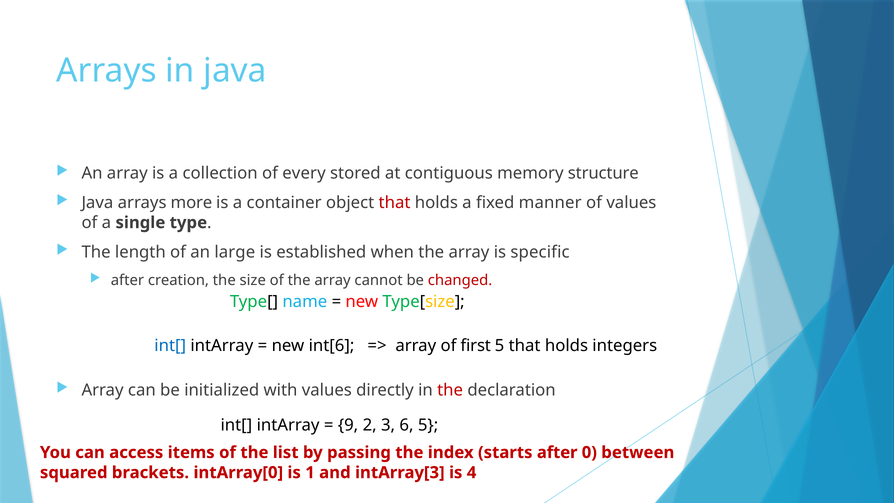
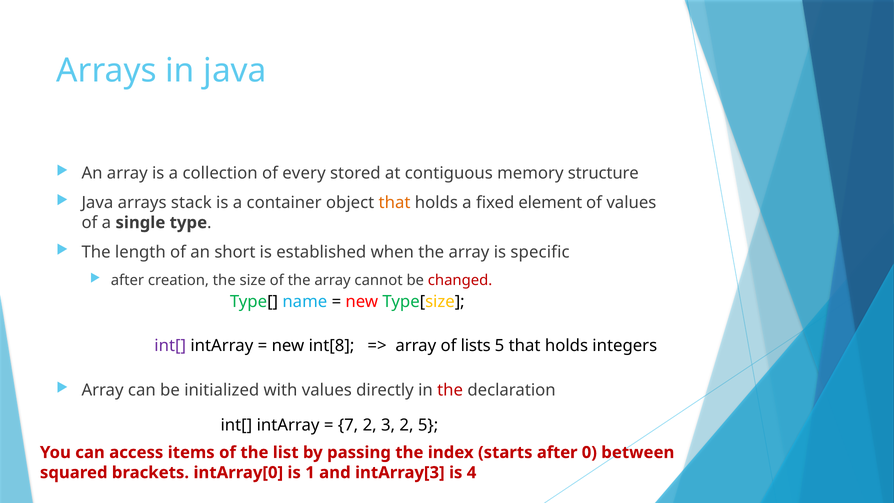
more: more -> stack
that at (395, 202) colour: red -> orange
manner: manner -> element
large: large -> short
int[ at (170, 346) colour: blue -> purple
int[6: int[6 -> int[8
first: first -> lists
9: 9 -> 7
3 6: 6 -> 2
